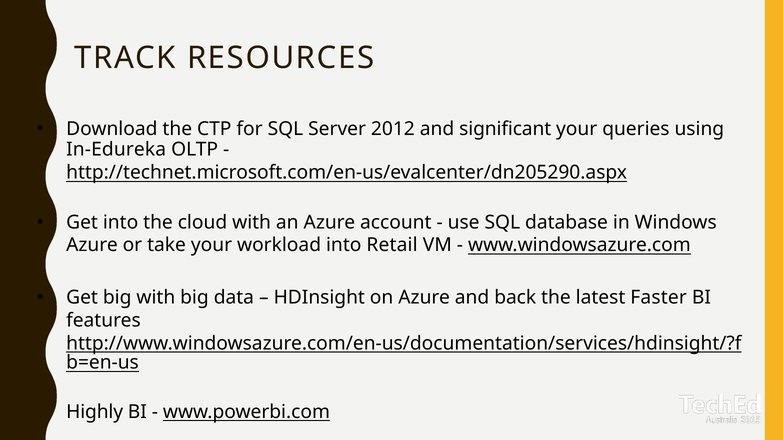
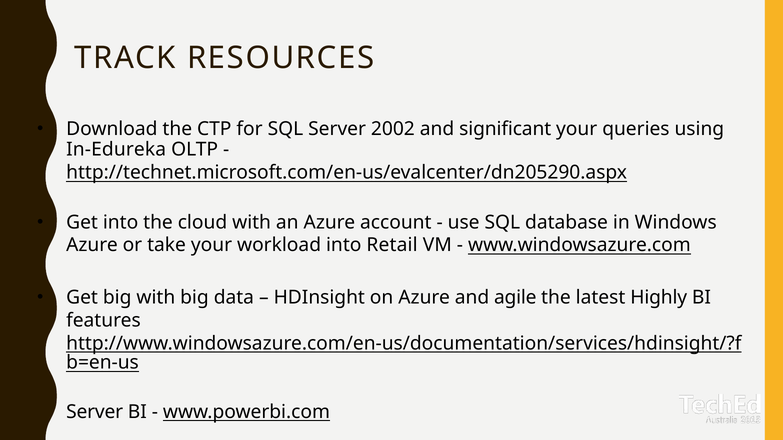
2012: 2012 -> 2002
back: back -> agile
Faster: Faster -> Highly
Highly at (95, 412): Highly -> Server
